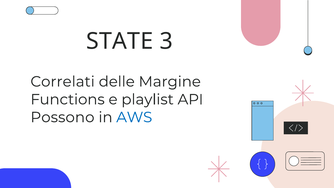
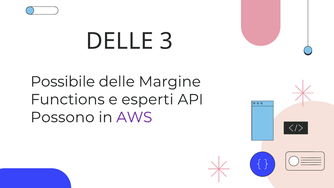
STATE at (120, 41): STATE -> DELLE
Correlati: Correlati -> Possibile
playlist: playlist -> esperti
AWS colour: blue -> purple
